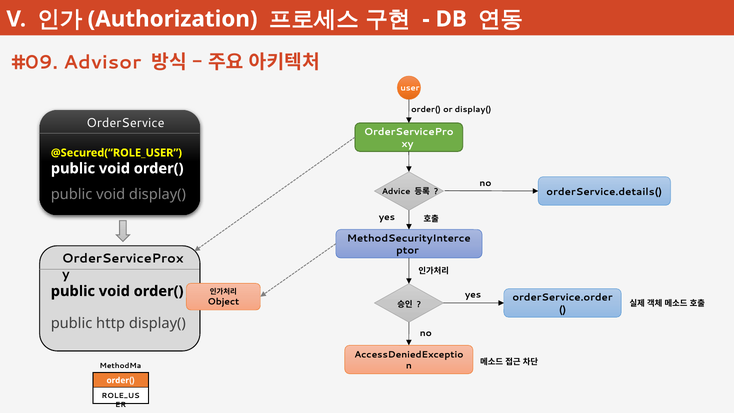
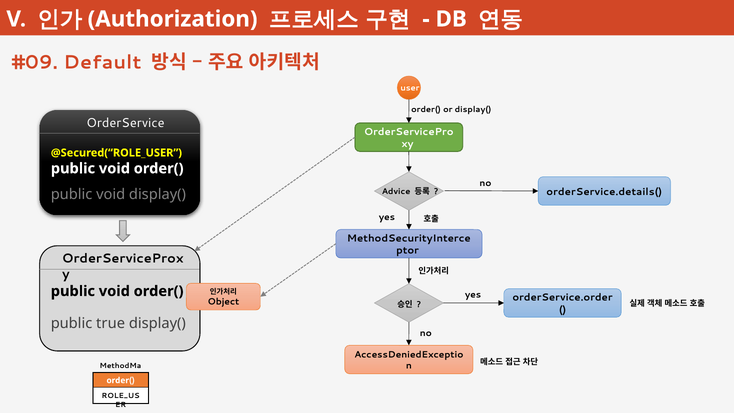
Advisor: Advisor -> Default
http: http -> true
